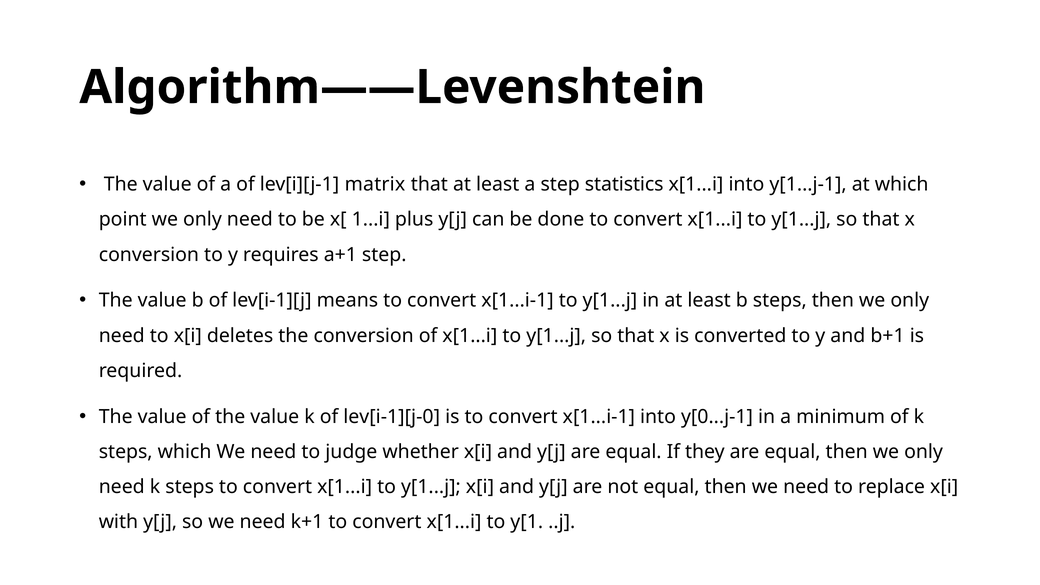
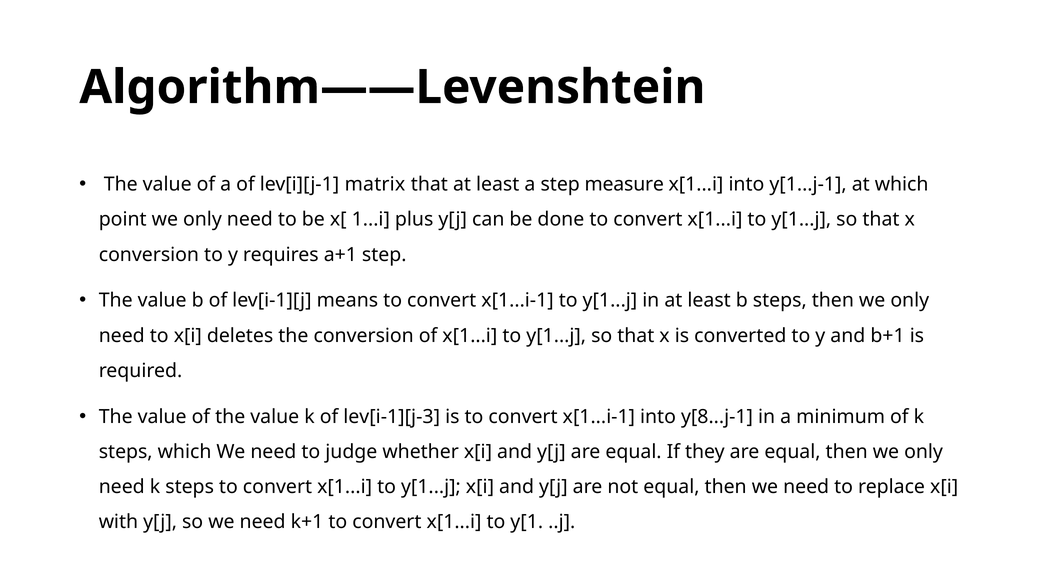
statistics: statistics -> measure
lev[i-1][j-0: lev[i-1][j-0 -> lev[i-1][j-3
y[0...j-1: y[0...j-1 -> y[8...j-1
